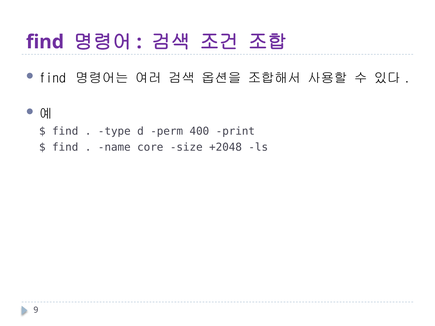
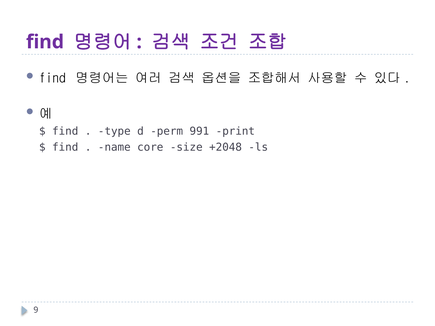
400: 400 -> 991
